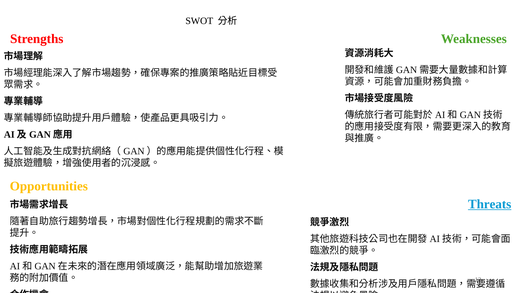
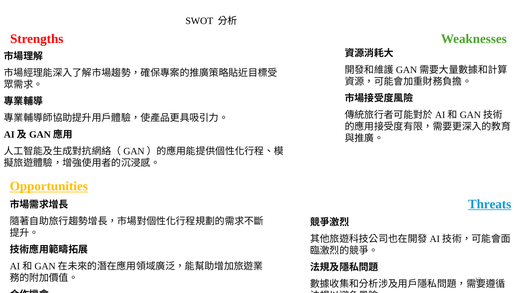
Opportunities underline: none -> present
